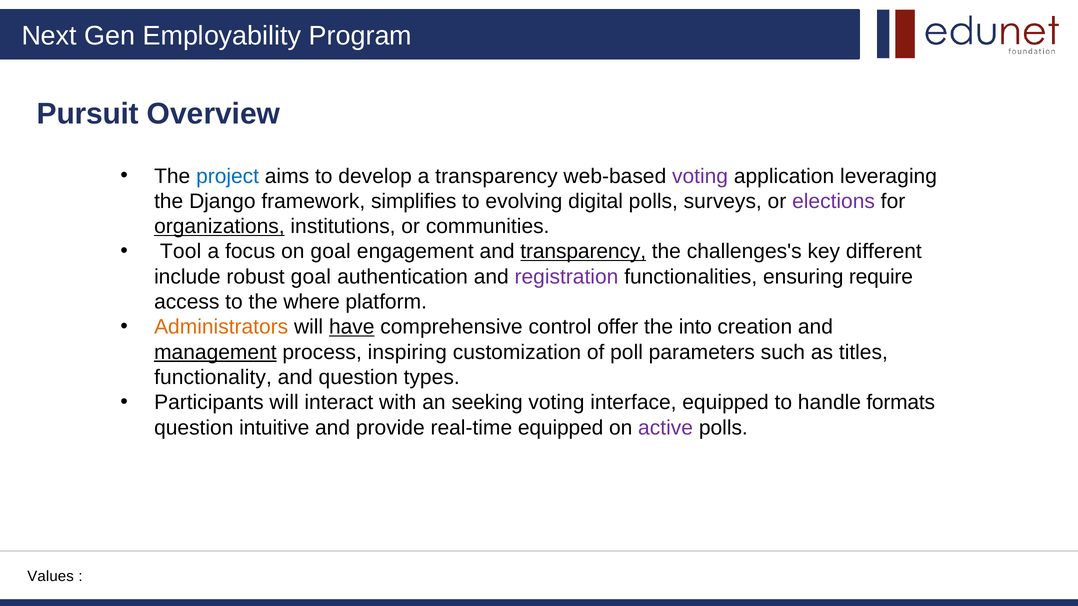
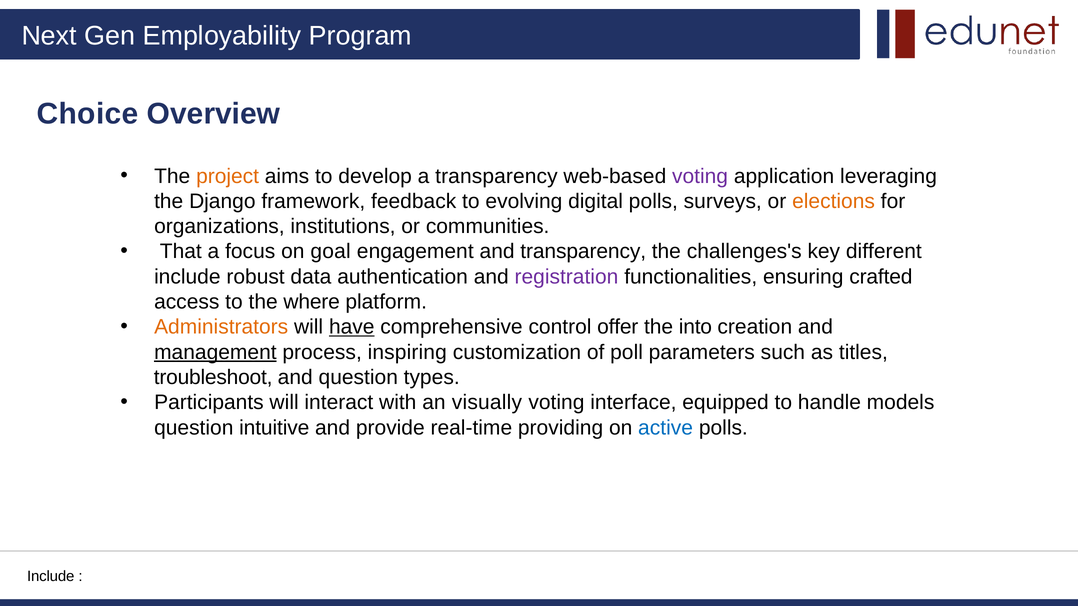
Pursuit: Pursuit -> Choice
project colour: blue -> orange
simplifies: simplifies -> feedback
elections colour: purple -> orange
organizations underline: present -> none
Tool: Tool -> That
transparency at (583, 252) underline: present -> none
robust goal: goal -> data
require: require -> crafted
functionality: functionality -> troubleshoot
seeking: seeking -> visually
formats: formats -> models
real-time equipped: equipped -> providing
active colour: purple -> blue
Values at (51, 576): Values -> Include
